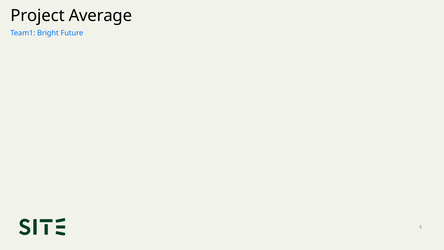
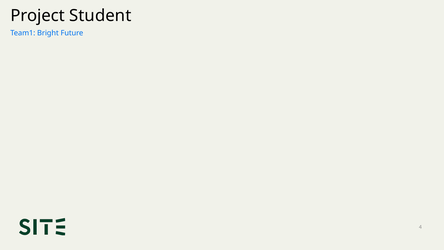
Average: Average -> Student
